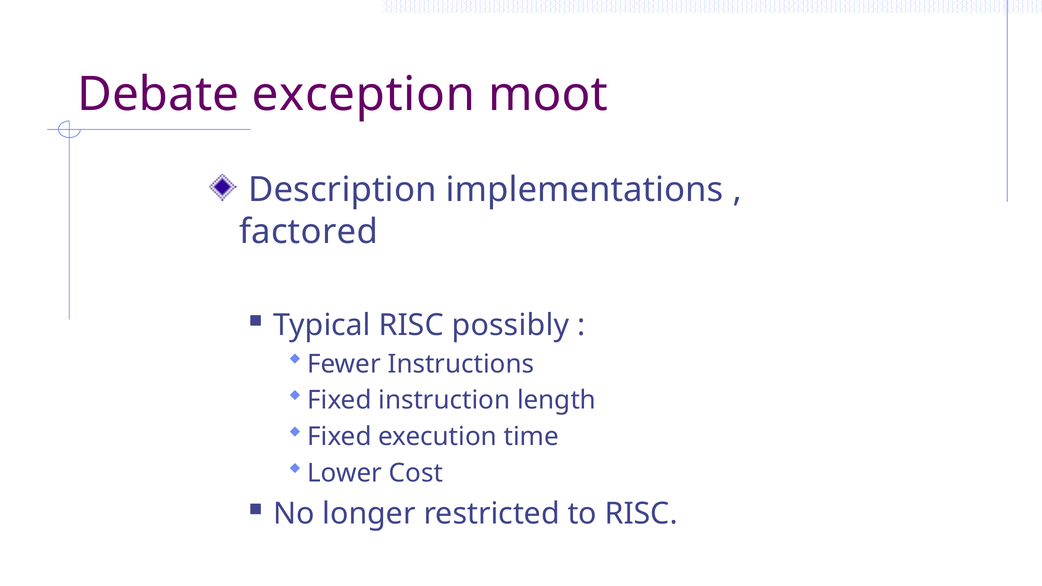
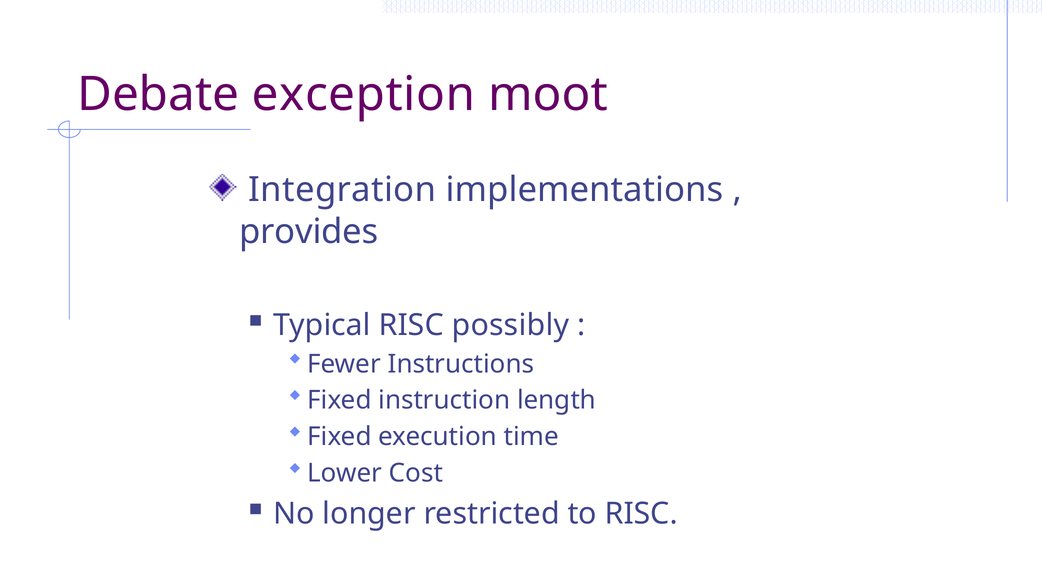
Description: Description -> Integration
factored: factored -> provides
